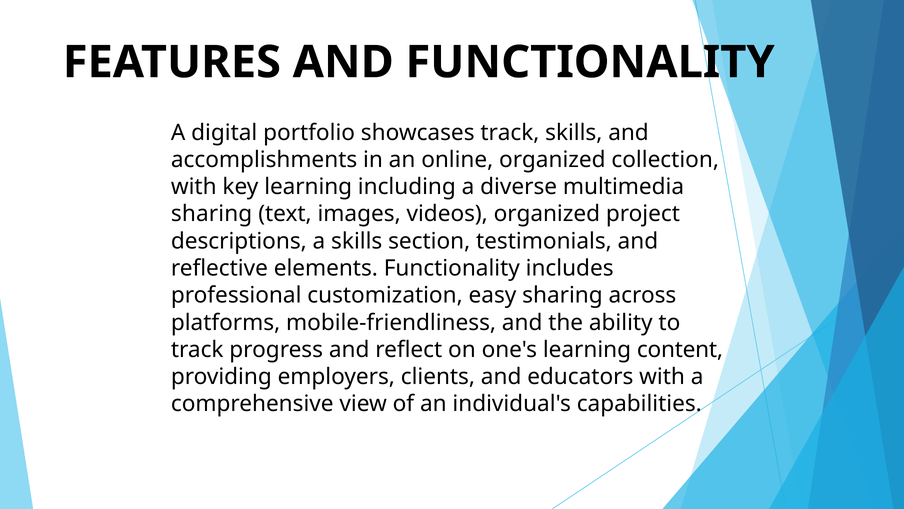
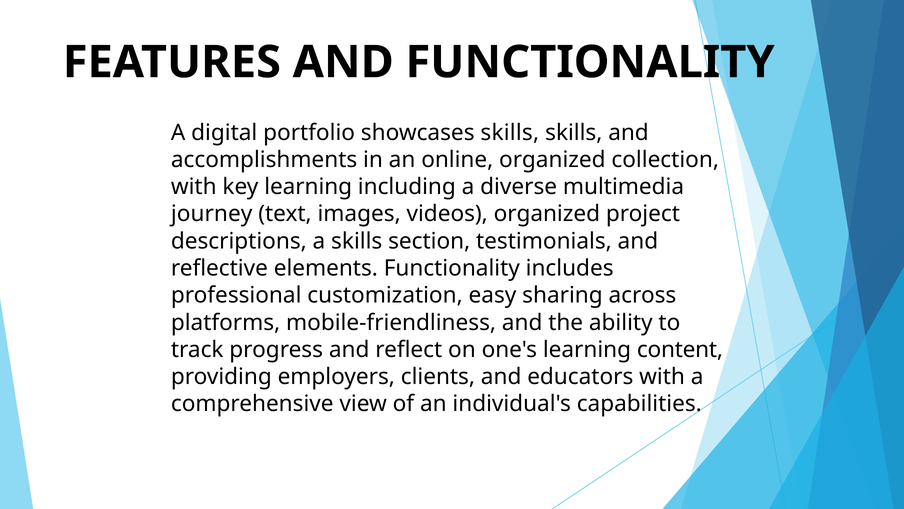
showcases track: track -> skills
sharing at (212, 214): sharing -> journey
